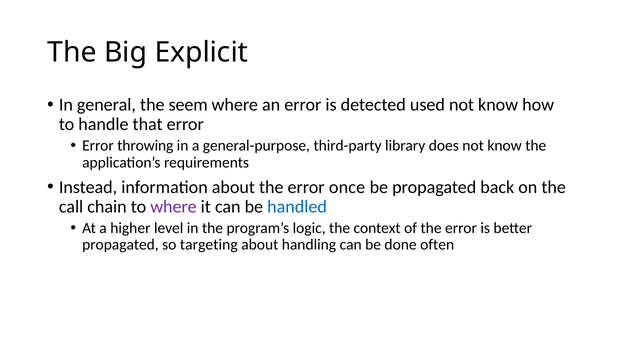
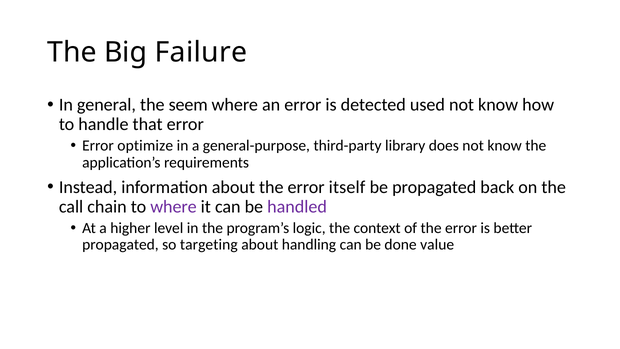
Explicit: Explicit -> Failure
throwing: throwing -> optimize
once: once -> itself
handled colour: blue -> purple
often: often -> value
